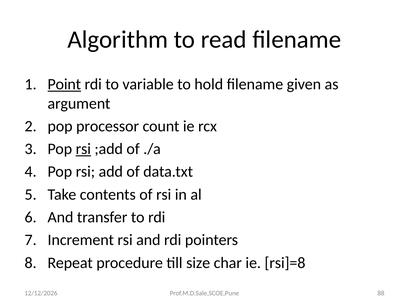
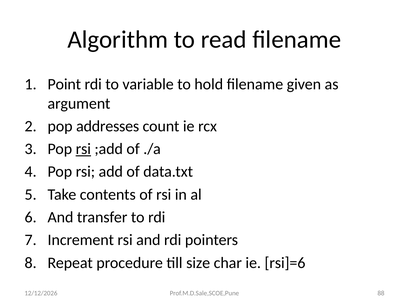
Point underline: present -> none
processor: processor -> addresses
rsi]=8: rsi]=8 -> rsi]=6
